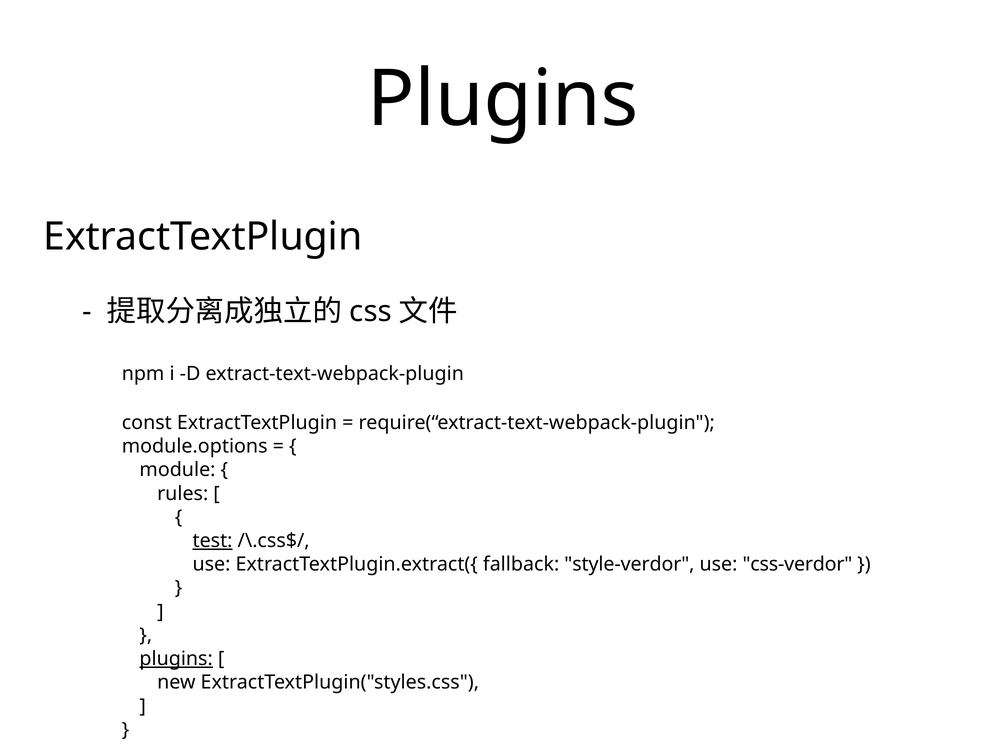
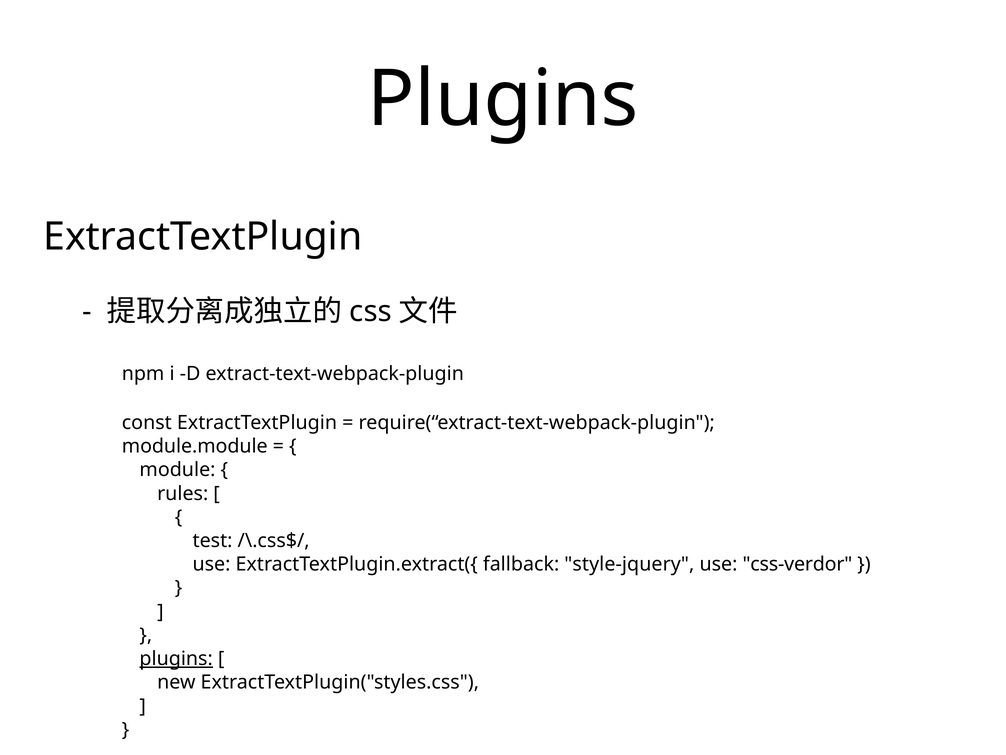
module.options: module.options -> module.module
test underline: present -> none
style-verdor: style-verdor -> style-jquery
